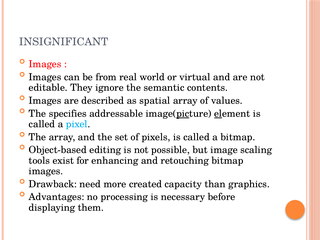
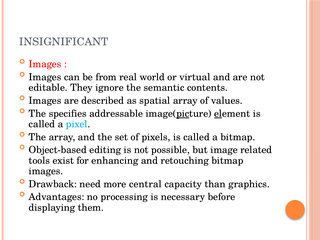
scaling: scaling -> related
created: created -> central
